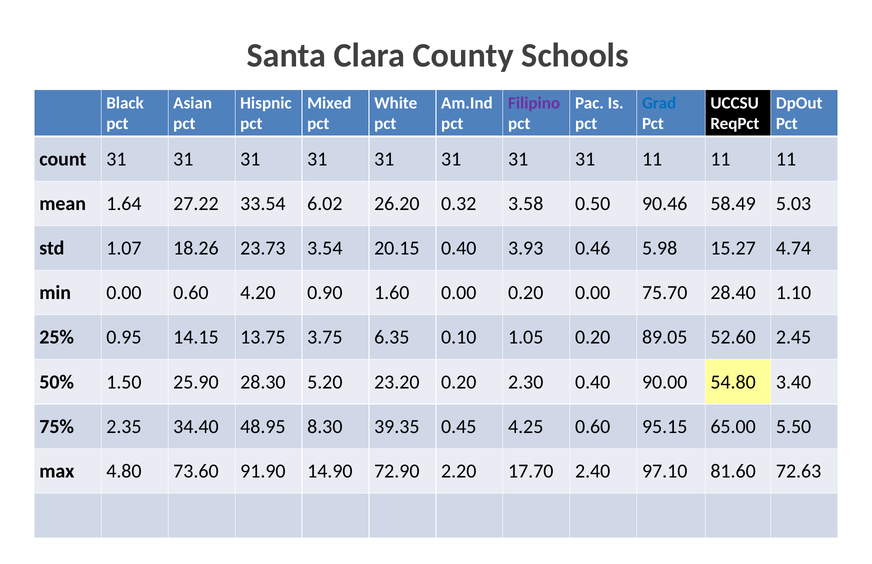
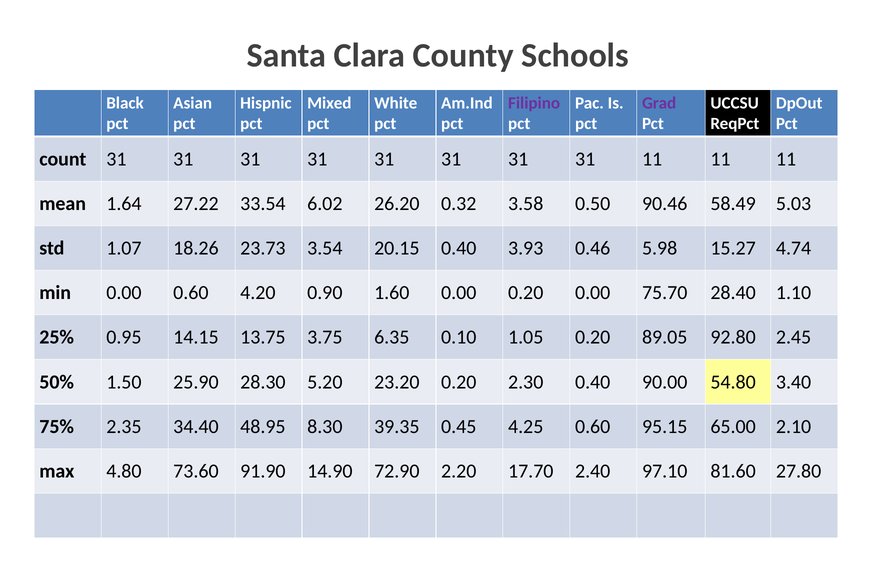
Grad colour: blue -> purple
52.60: 52.60 -> 92.80
5.50: 5.50 -> 2.10
72.63: 72.63 -> 27.80
